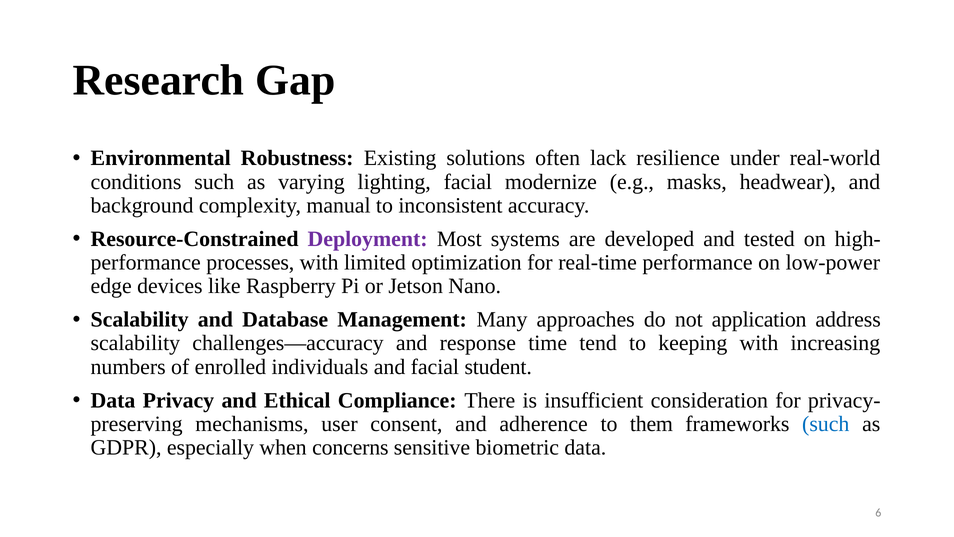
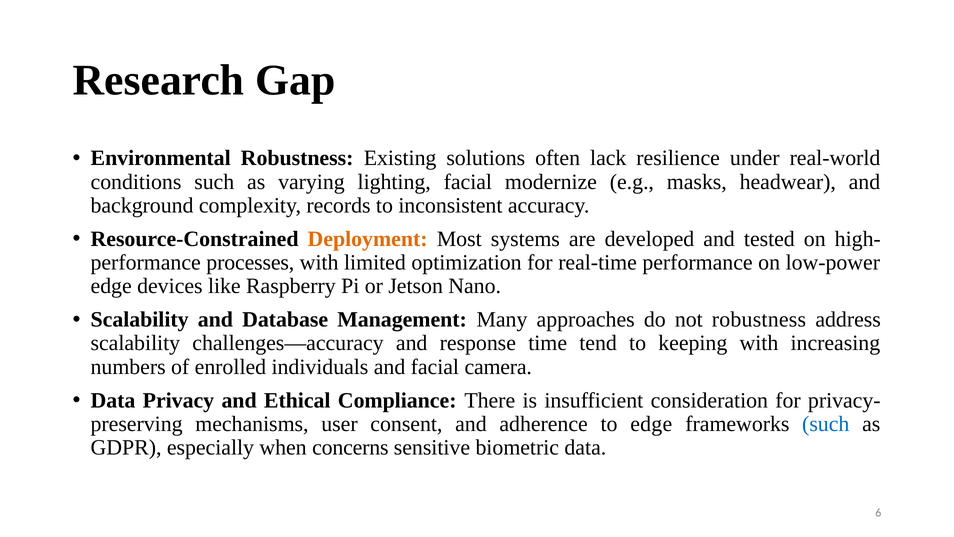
manual: manual -> records
Deployment colour: purple -> orange
not application: application -> robustness
student: student -> camera
to them: them -> edge
